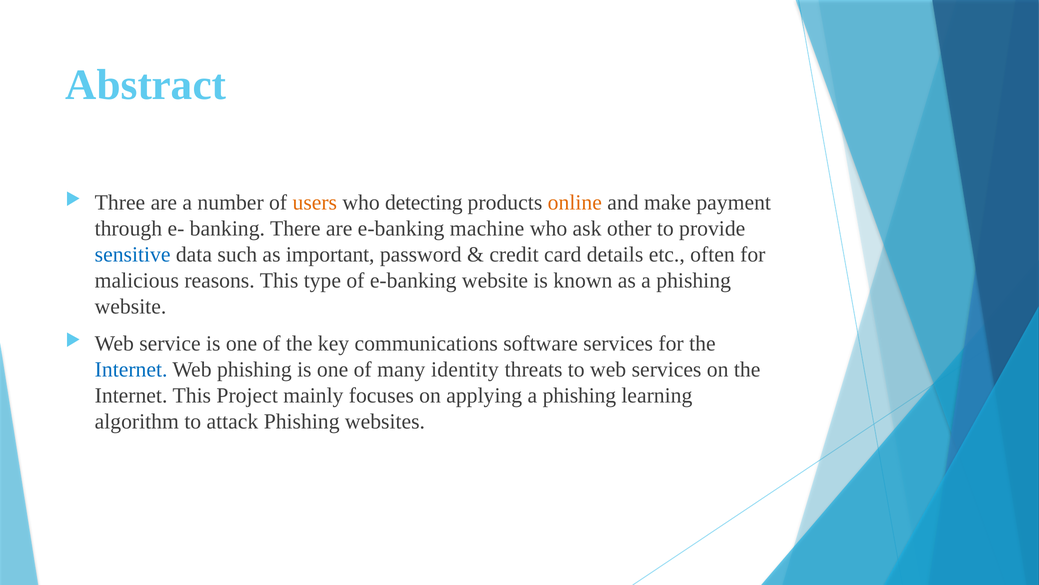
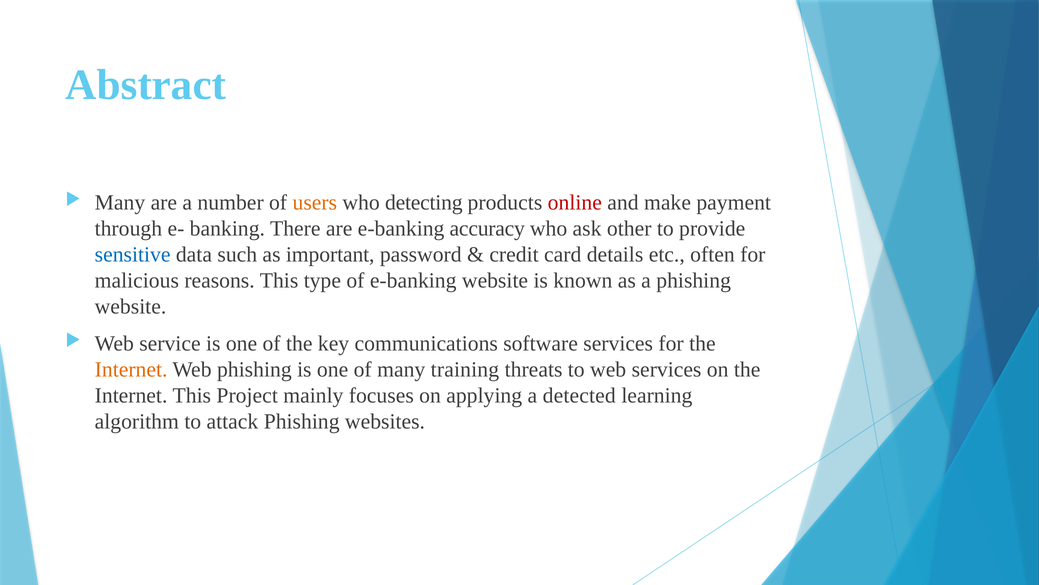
Three at (120, 203): Three -> Many
online colour: orange -> red
machine: machine -> accuracy
Internet at (131, 369) colour: blue -> orange
identity: identity -> training
applying a phishing: phishing -> detected
